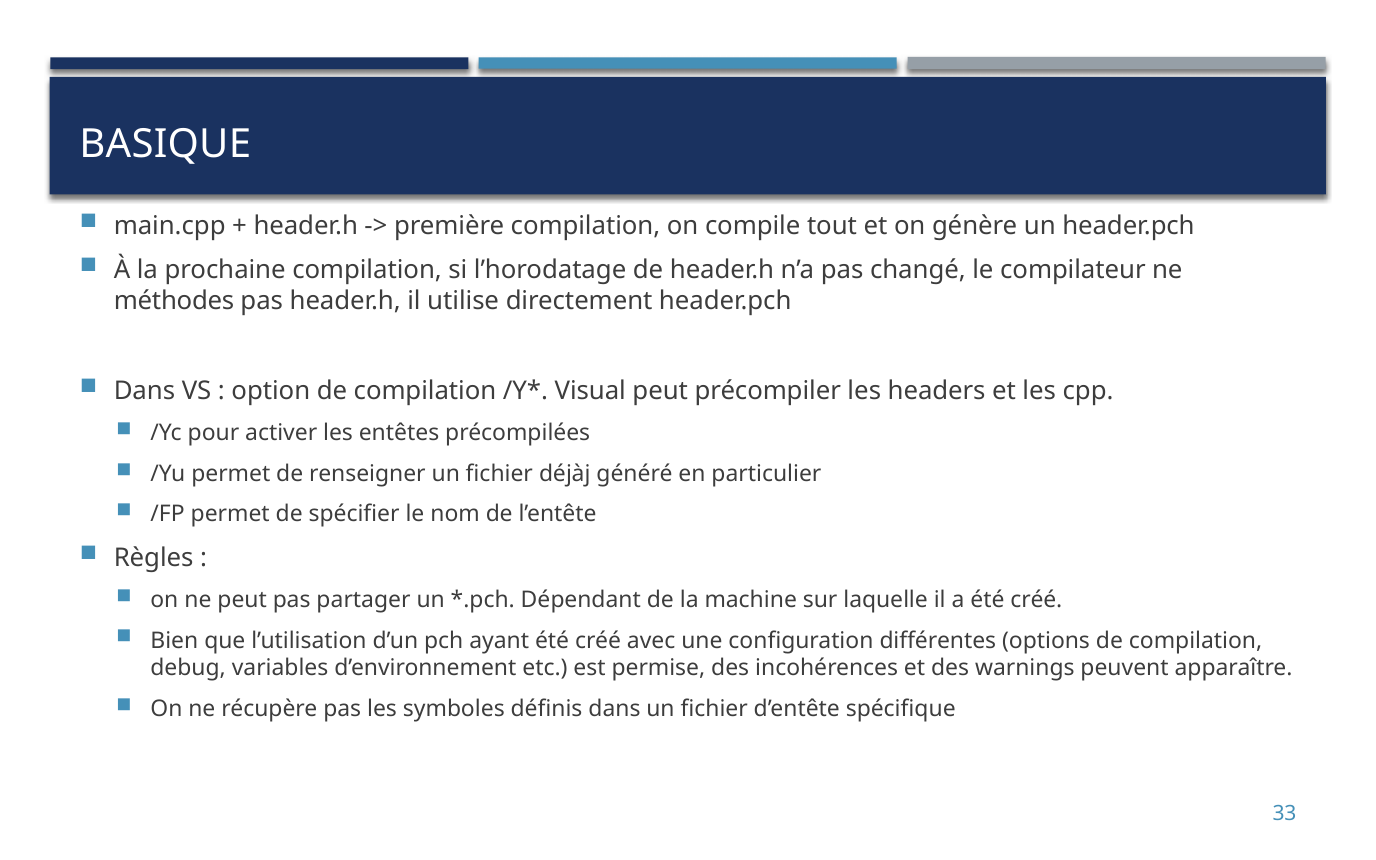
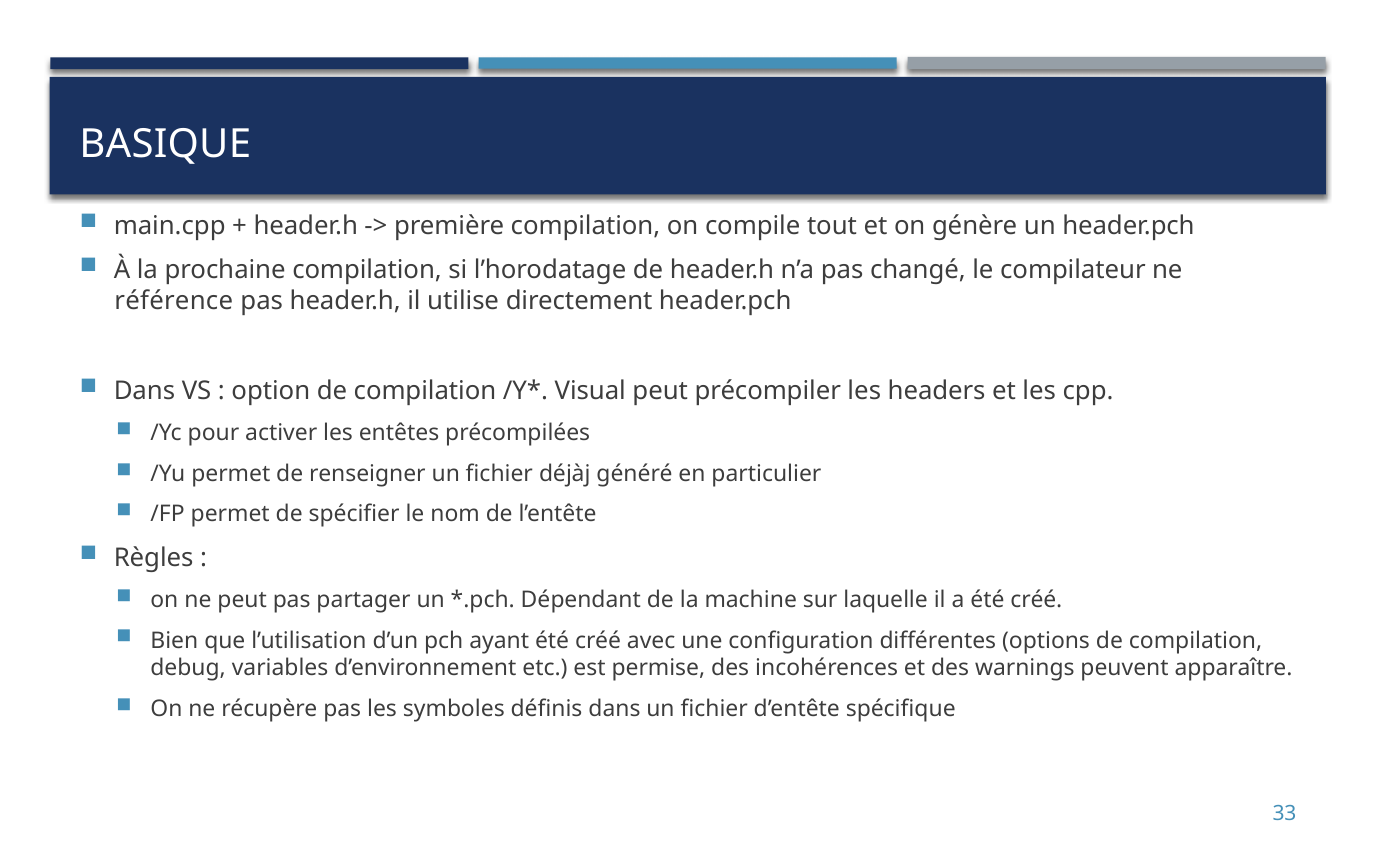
méthodes: méthodes -> référence
